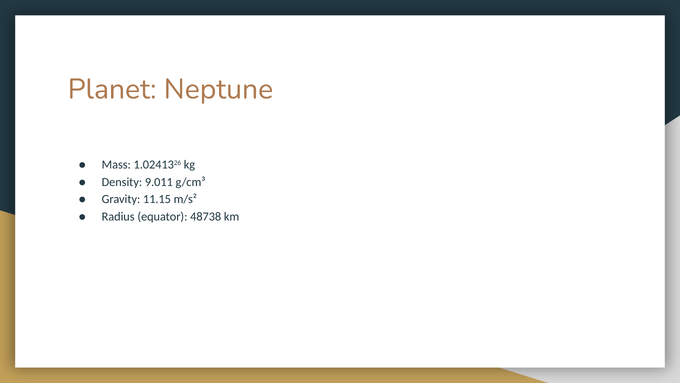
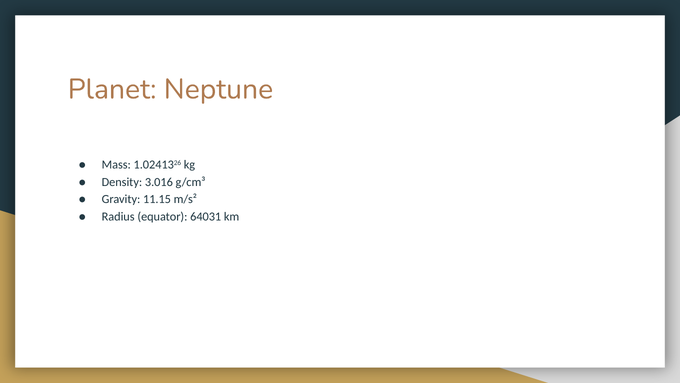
9.011: 9.011 -> 3.016
48738: 48738 -> 64031
